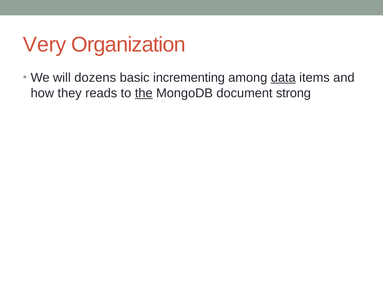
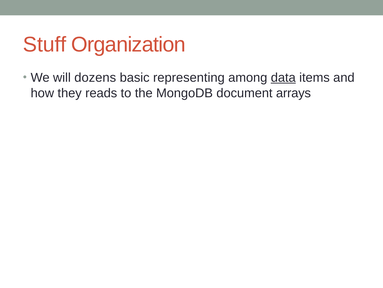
Very: Very -> Stuff
incrementing: incrementing -> representing
the underline: present -> none
strong: strong -> arrays
